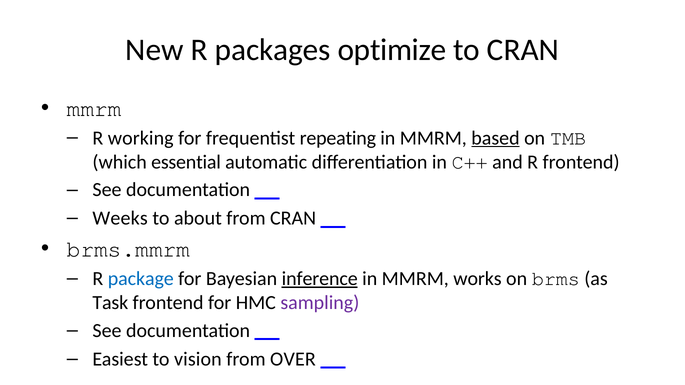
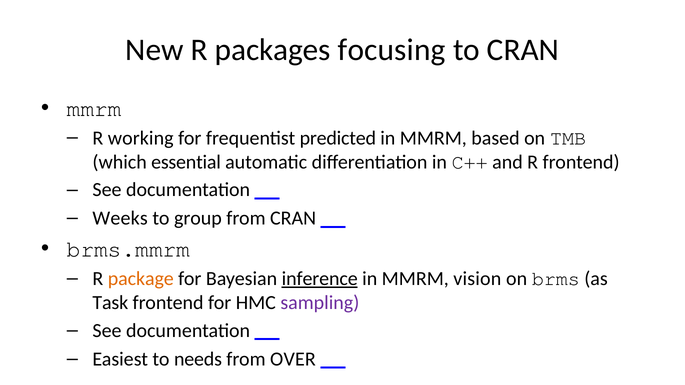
optimize: optimize -> focusing
repeating: repeating -> predicted
based underline: present -> none
about: about -> group
package colour: blue -> orange
works: works -> vision
vision: vision -> needs
